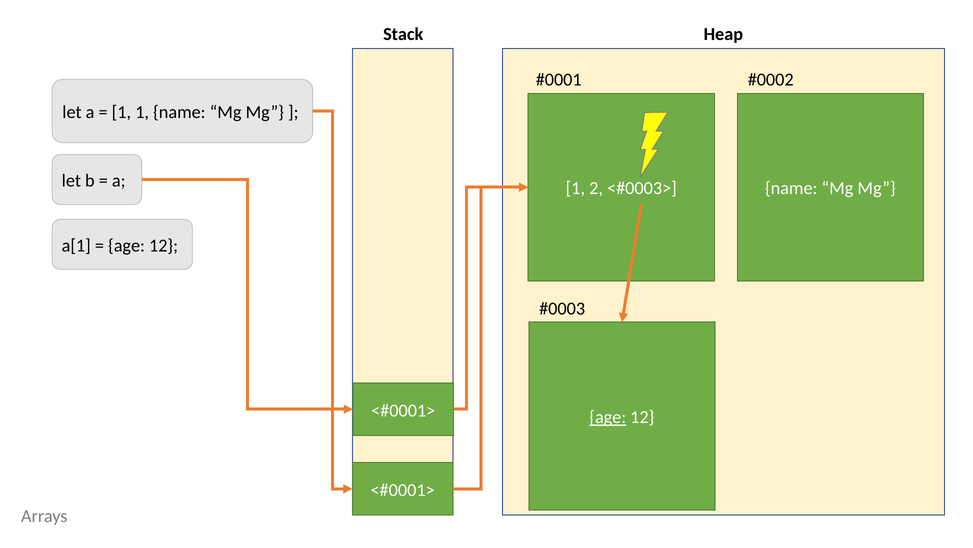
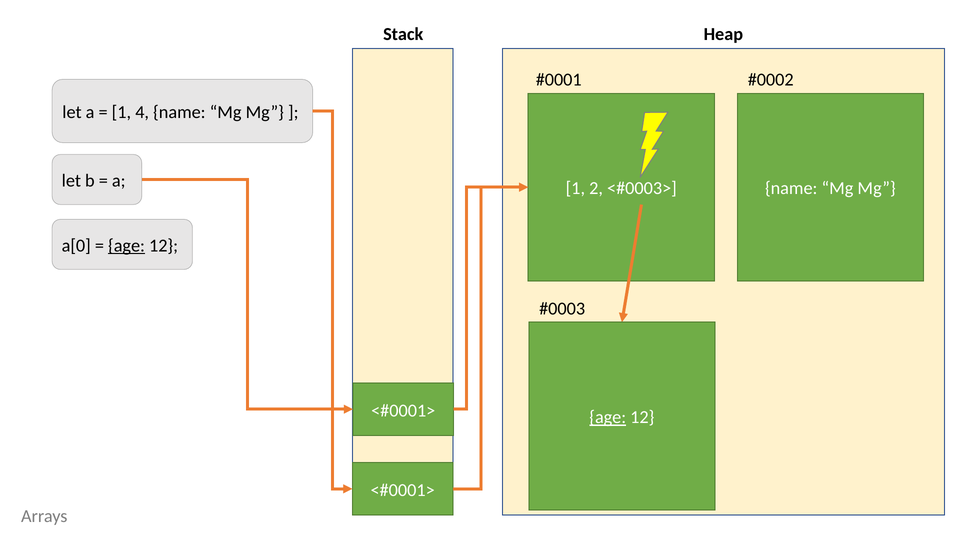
1 1: 1 -> 4
a[1: a[1 -> a[0
age at (127, 245) underline: none -> present
